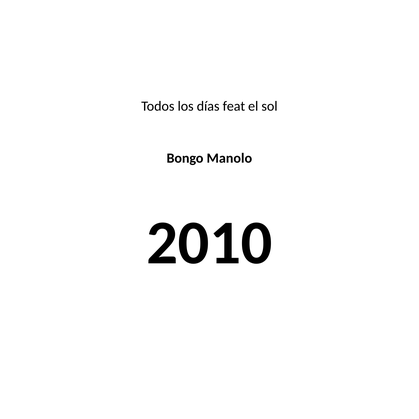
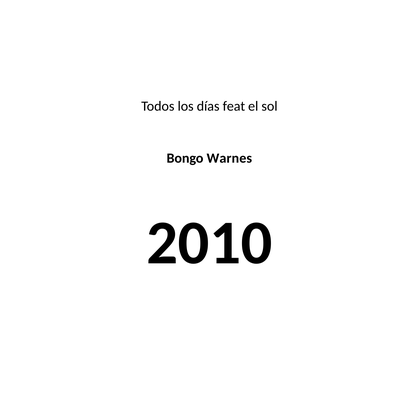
Manolo: Manolo -> Warnes
